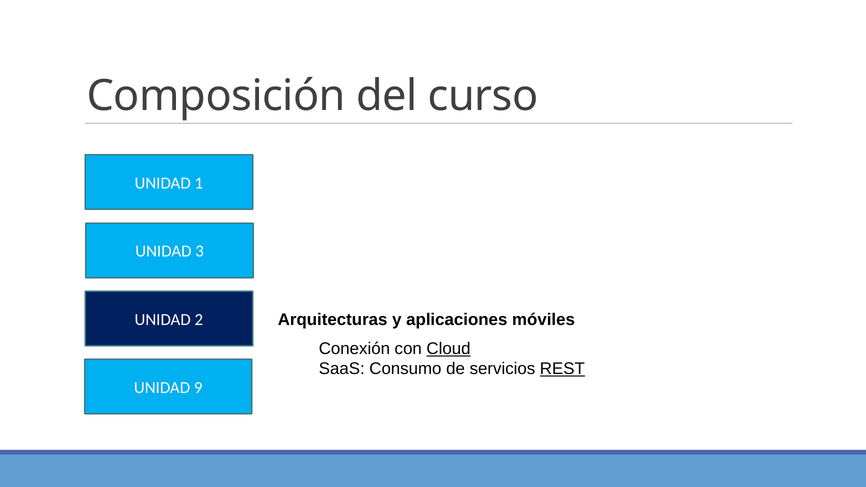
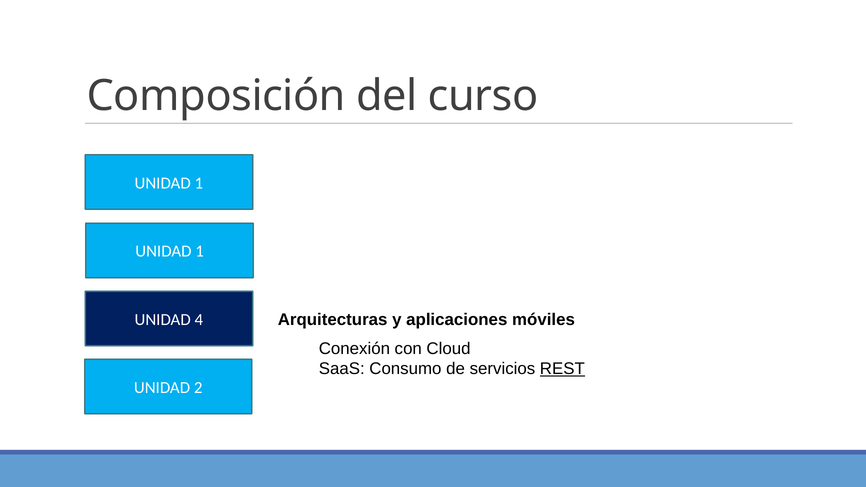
3 at (200, 252): 3 -> 1
2: 2 -> 4
Cloud underline: present -> none
9: 9 -> 2
